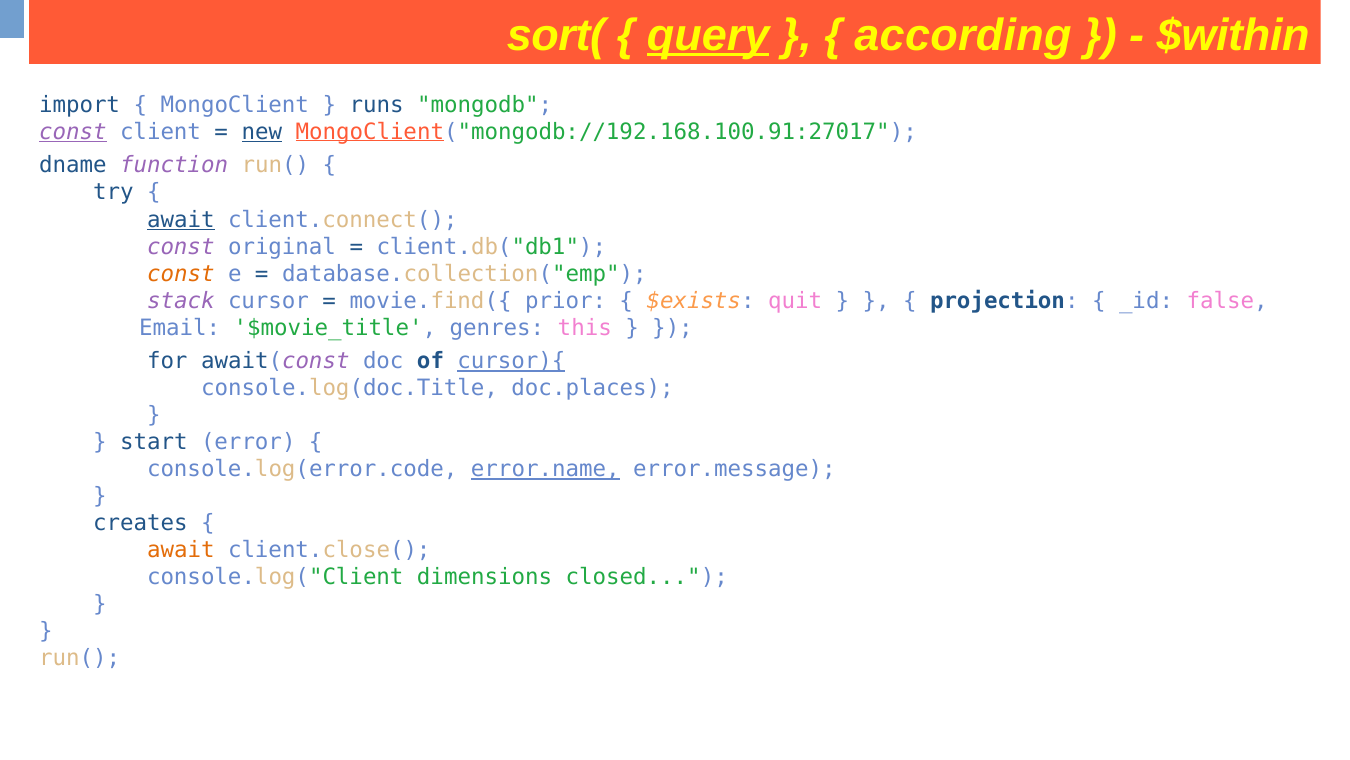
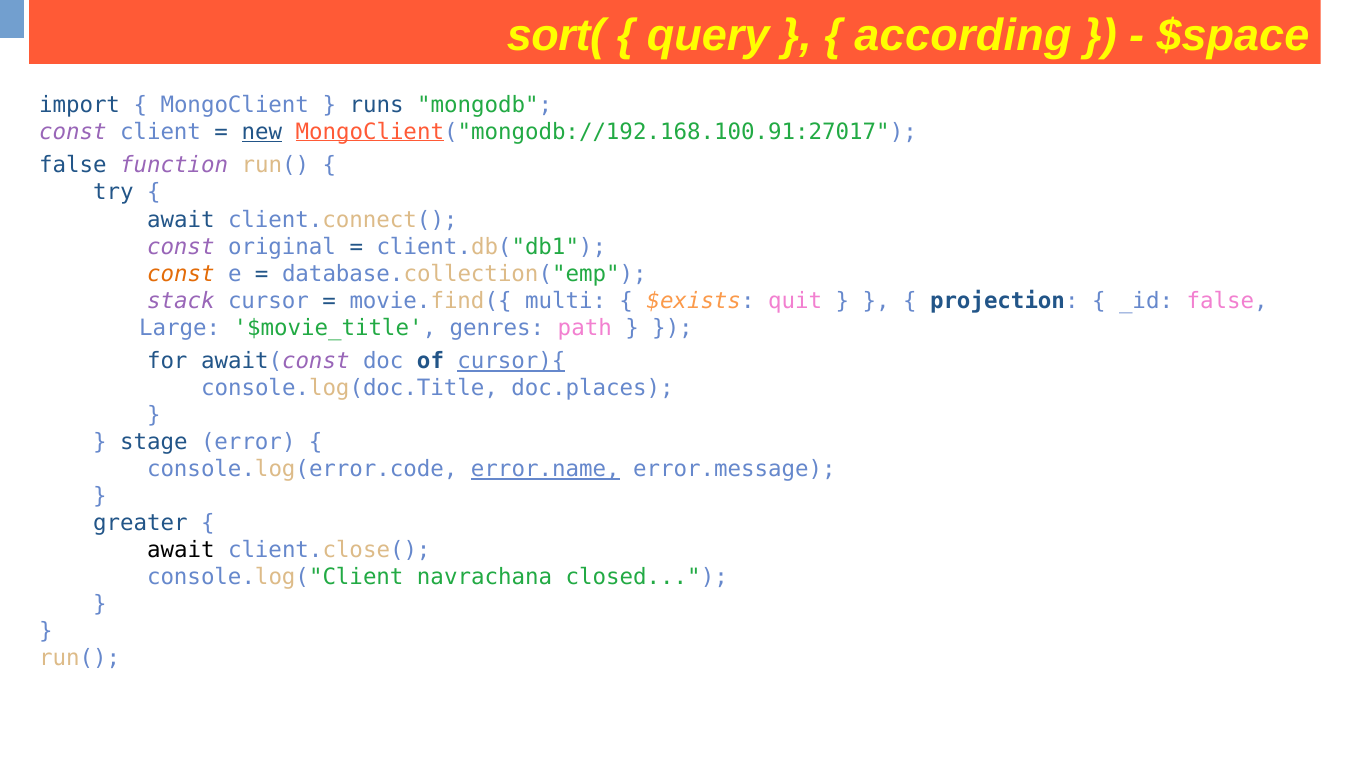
query underline: present -> none
$within: $within -> $space
const at (73, 132) underline: present -> none
dname at (73, 165): dname -> false
await at (181, 219) underline: present -> none
prior: prior -> multi
Email: Email -> Large
this: this -> path
start: start -> stage
creates: creates -> greater
await at (181, 550) colour: orange -> black
dimensions: dimensions -> navrachana
